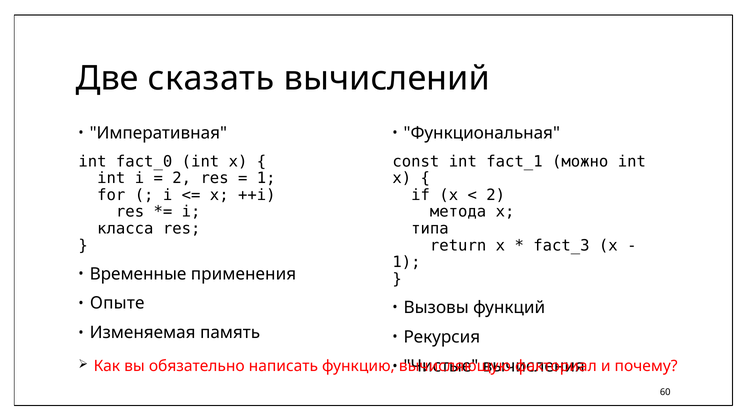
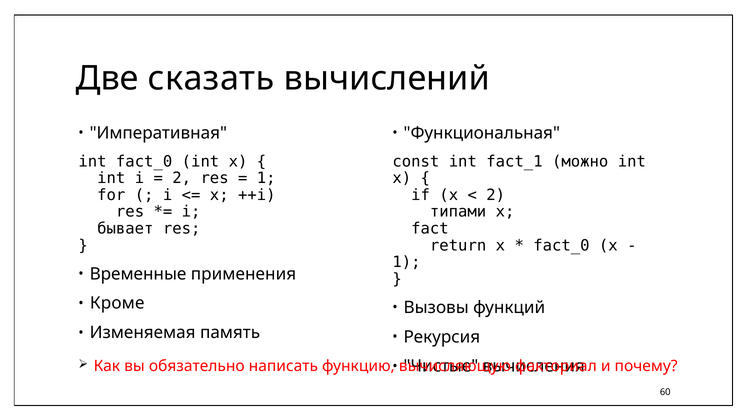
метода: метода -> типами
класса: класса -> бывает
типа: типа -> fact
fact_3 at (561, 246): fact_3 -> fact_0
Опыте: Опыте -> Кроме
